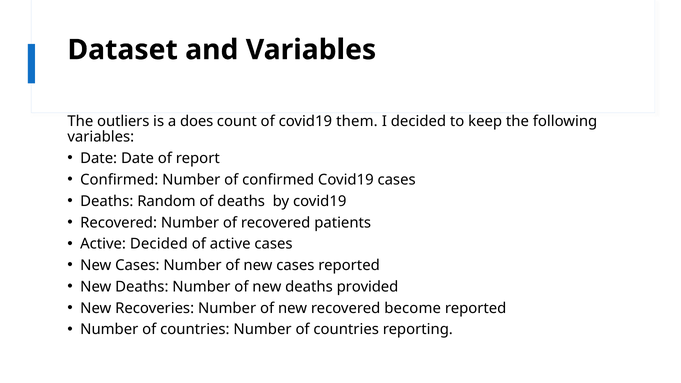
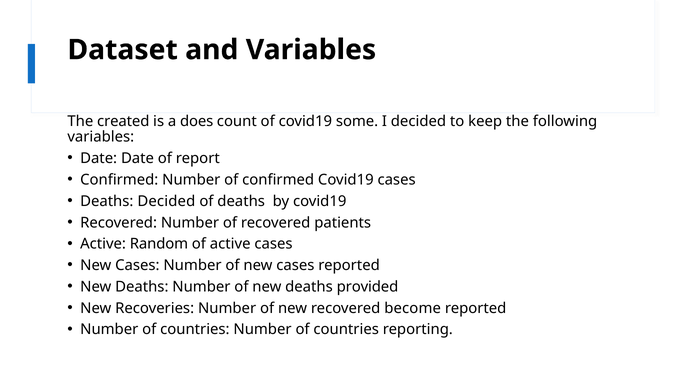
outliers: outliers -> created
them: them -> some
Deaths Random: Random -> Decided
Active Decided: Decided -> Random
